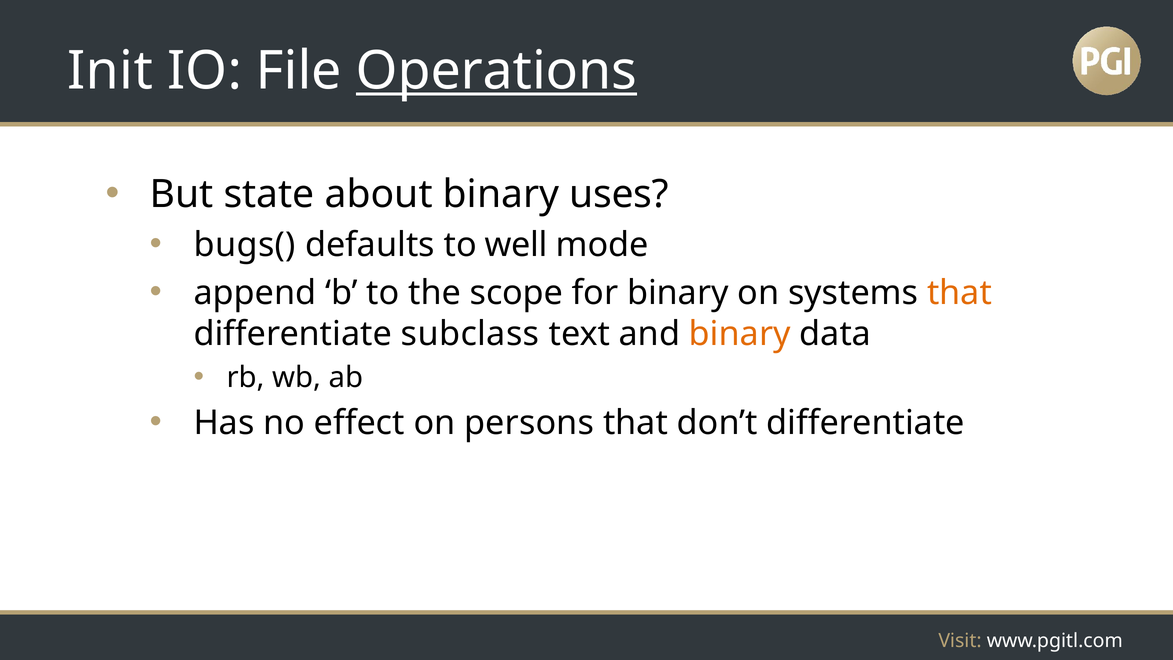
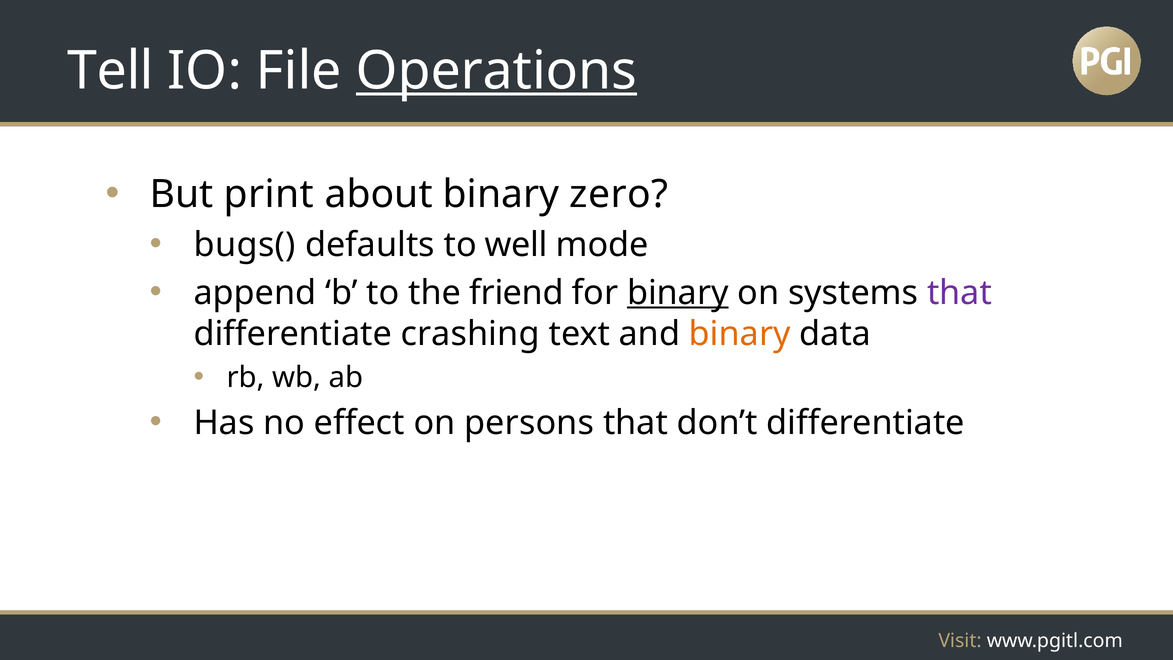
Init: Init -> Tell
state: state -> print
uses: uses -> zero
scope: scope -> friend
binary at (678, 293) underline: none -> present
that at (960, 293) colour: orange -> purple
subclass: subclass -> crashing
